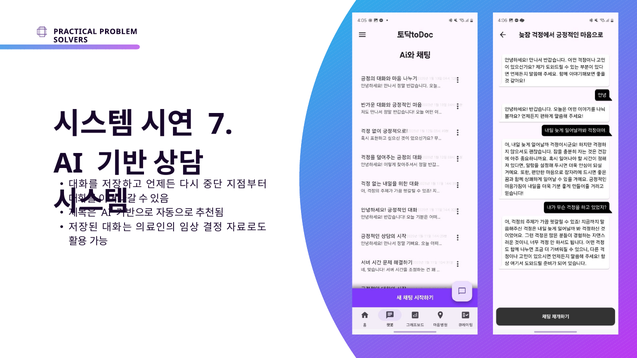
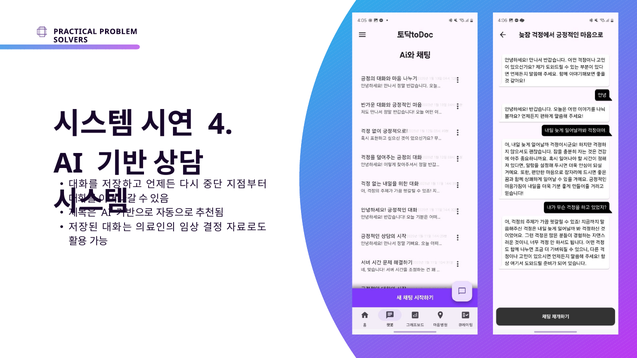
7: 7 -> 4
